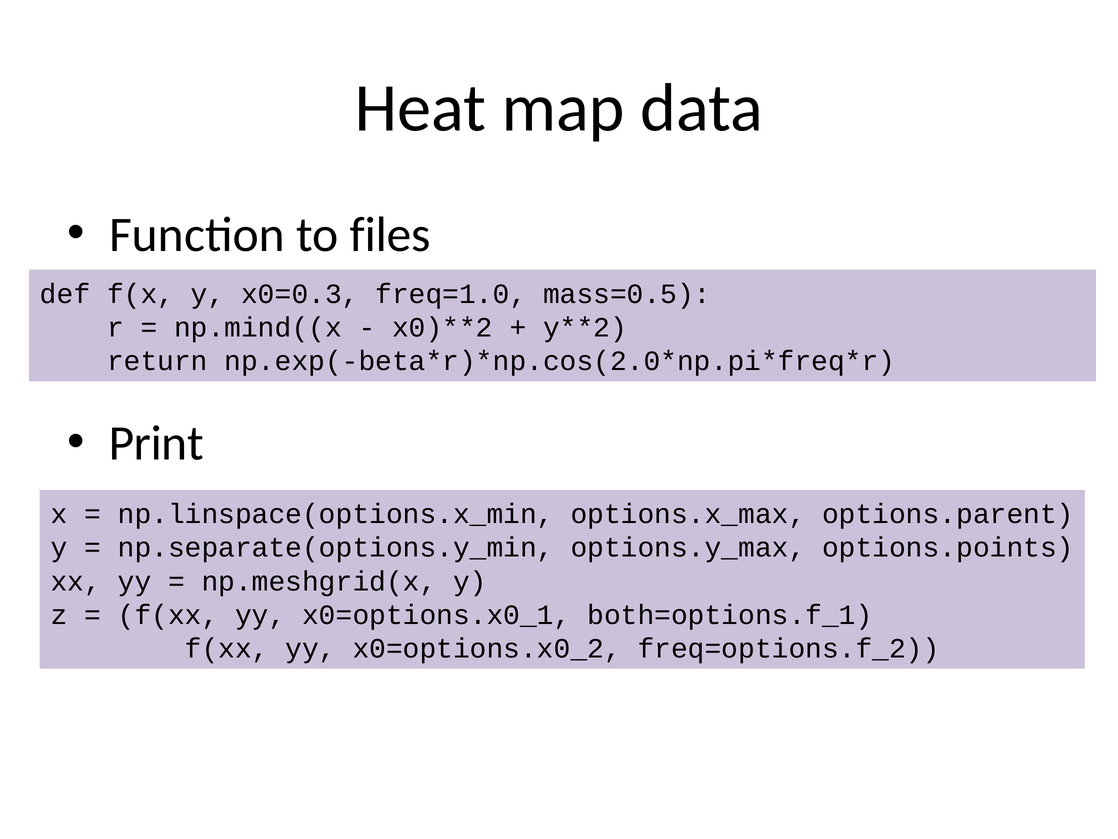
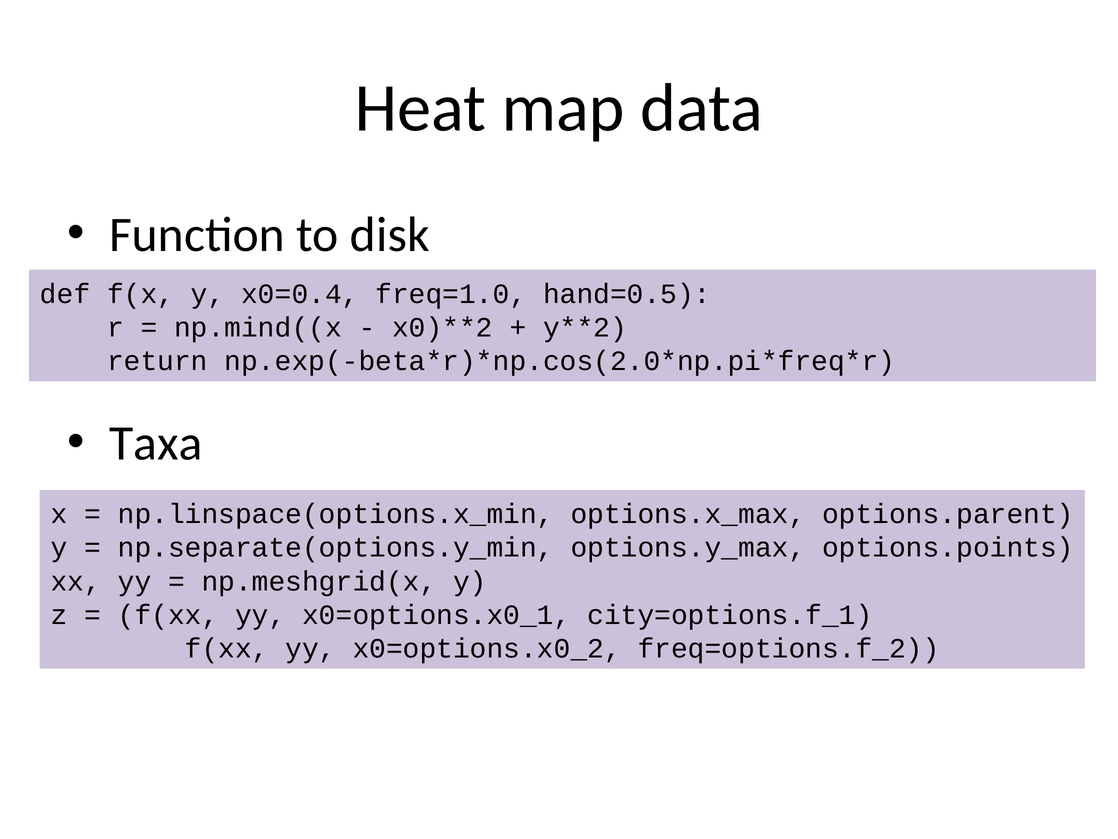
files: files -> disk
x0=0.3: x0=0.3 -> x0=0.4
mass=0.5: mass=0.5 -> hand=0.5
Print: Print -> Taxa
both=options.f_1: both=options.f_1 -> city=options.f_1
